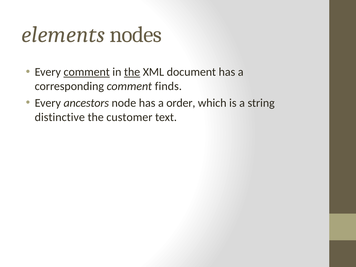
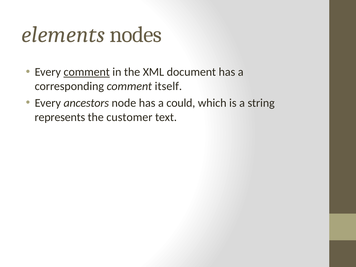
the at (132, 72) underline: present -> none
finds: finds -> itself
order: order -> could
distinctive: distinctive -> represents
